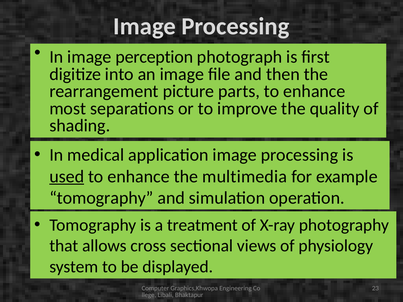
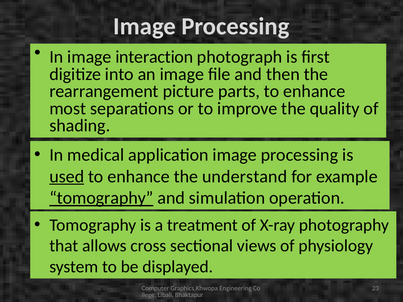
perception: perception -> interaction
multimedia: multimedia -> understand
tomography at (101, 198) underline: none -> present
